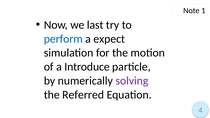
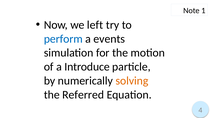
last: last -> left
expect: expect -> events
solving colour: purple -> orange
